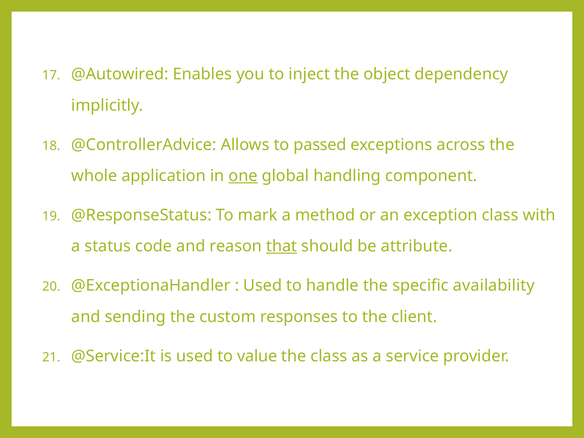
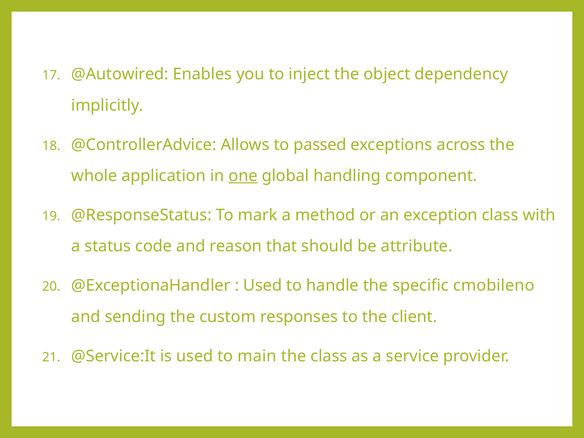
that underline: present -> none
availability: availability -> cmobileno
value: value -> main
